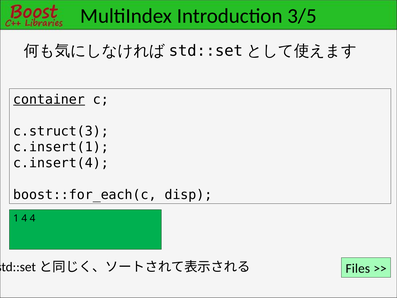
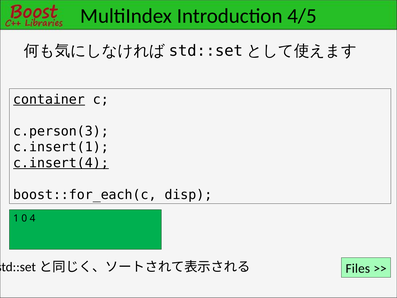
3/5: 3/5 -> 4/5
c.struct(3: c.struct(3 -> c.person(3
c.insert(4 underline: none -> present
1 4: 4 -> 0
